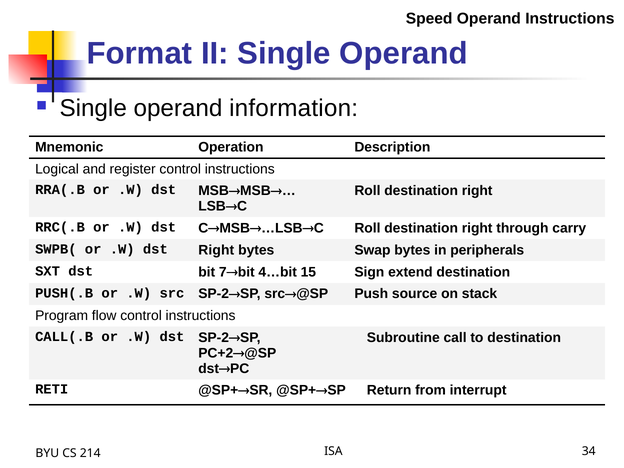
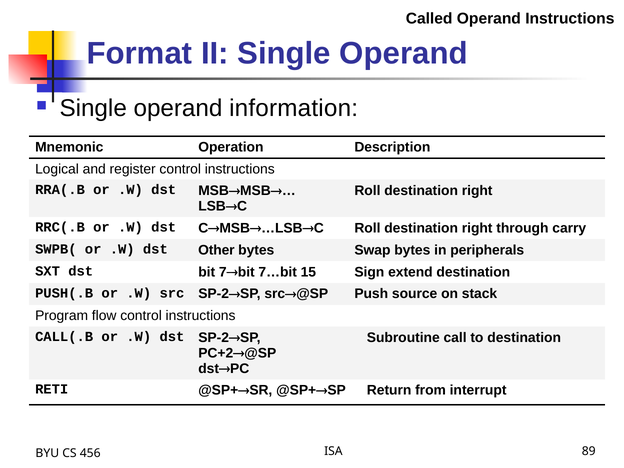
Speed: Speed -> Called
dst Right: Right -> Other
4…bit: 4…bit -> 7…bit
34: 34 -> 89
214: 214 -> 456
